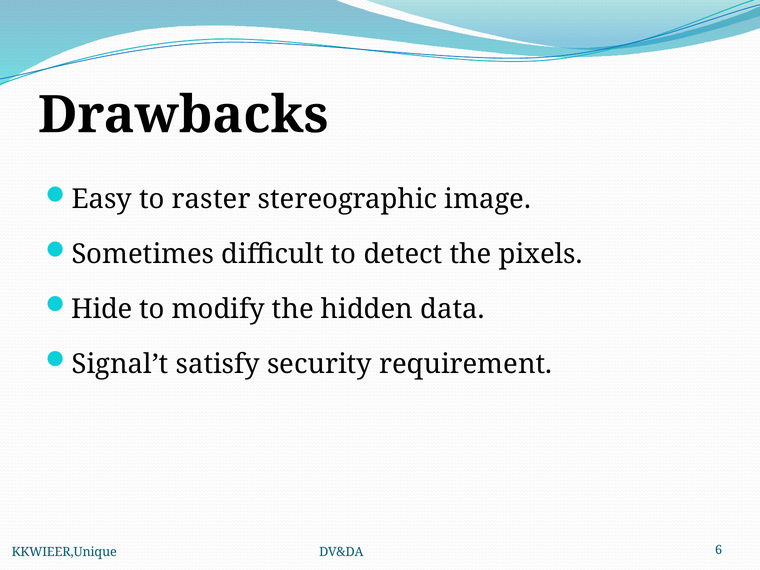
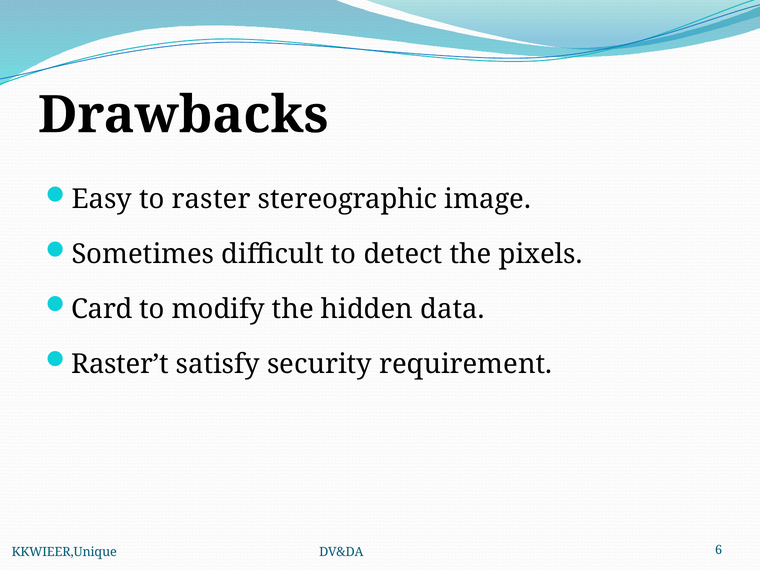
Hide: Hide -> Card
Signal’t: Signal’t -> Raster’t
